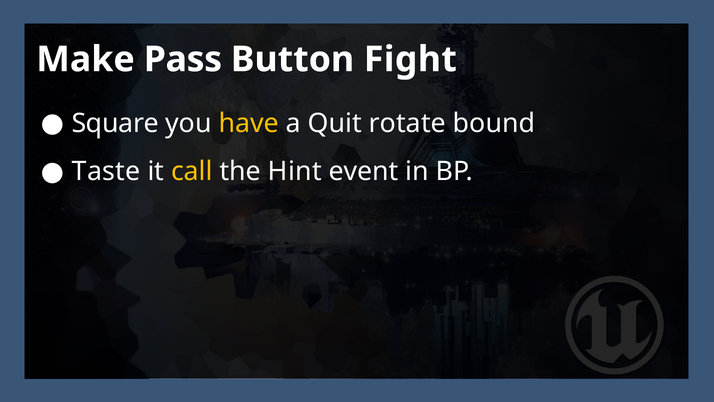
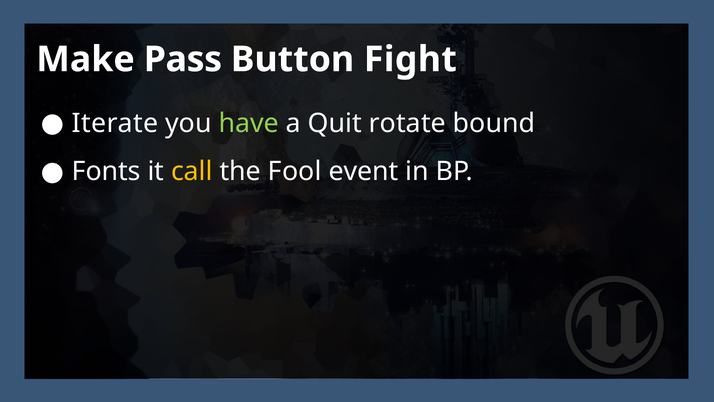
Square: Square -> Iterate
have colour: yellow -> light green
Taste: Taste -> Fonts
Hint: Hint -> Fool
